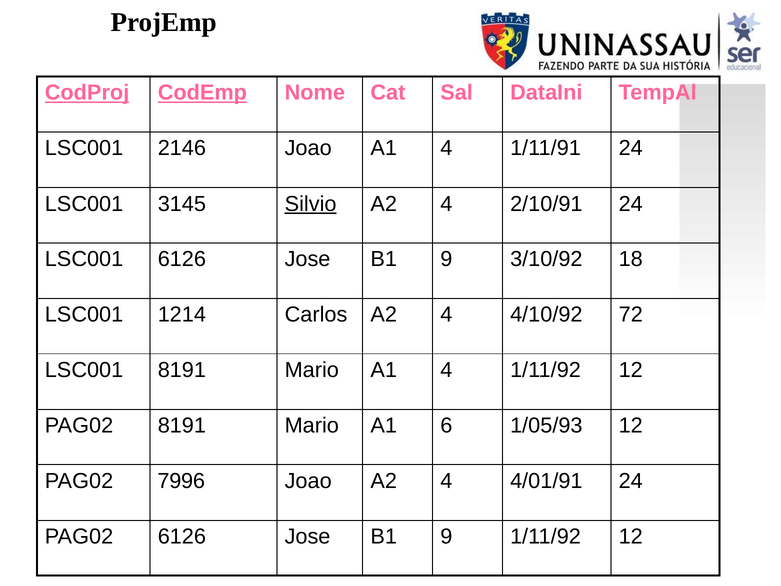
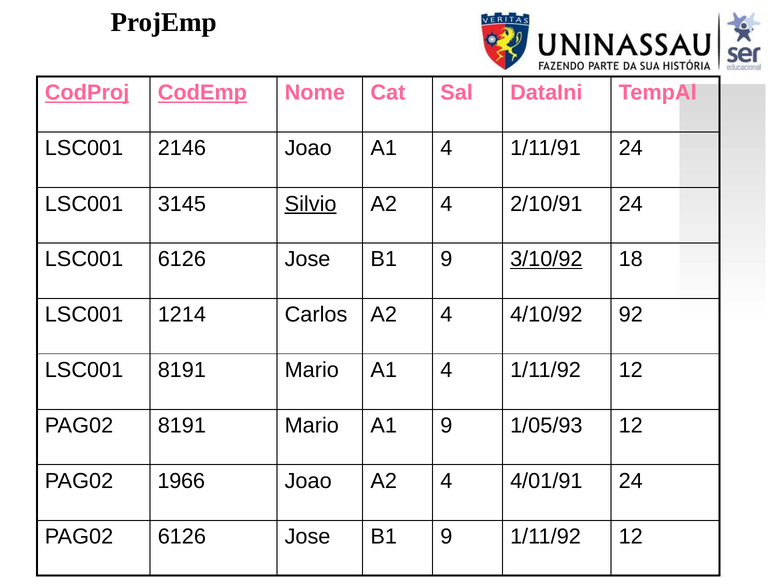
3/10/92 underline: none -> present
72: 72 -> 92
A1 6: 6 -> 9
7996: 7996 -> 1966
